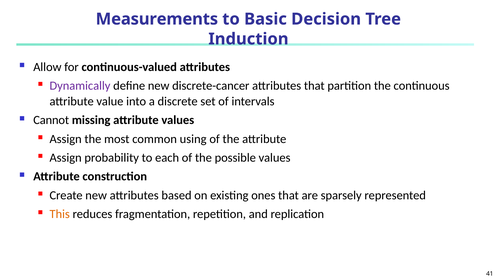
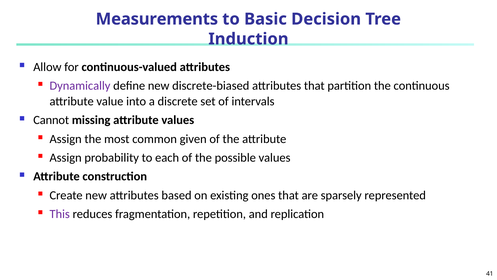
discrete-cancer: discrete-cancer -> discrete-biased
using: using -> given
This colour: orange -> purple
